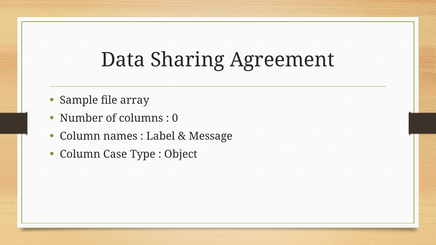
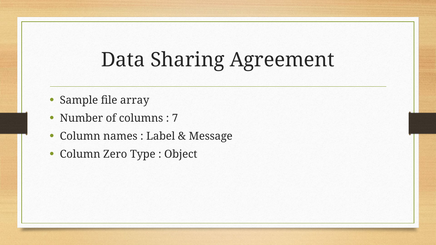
0: 0 -> 7
Case: Case -> Zero
